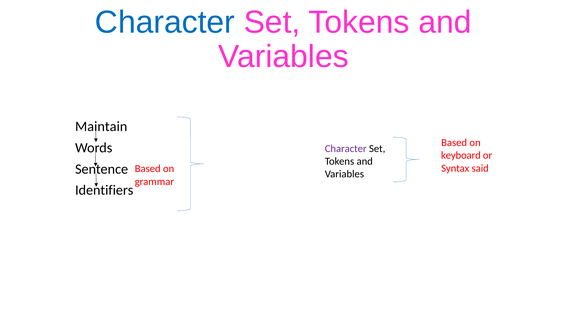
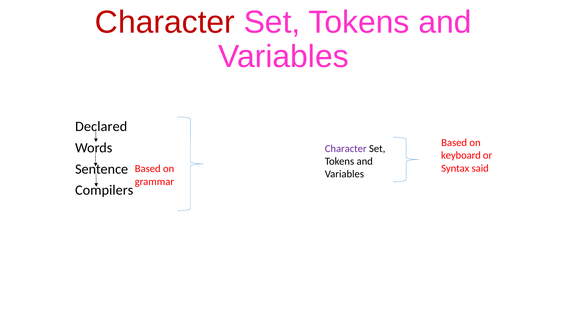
Character at (165, 22) colour: blue -> red
Maintain: Maintain -> Declared
Identifiers: Identifiers -> Compilers
